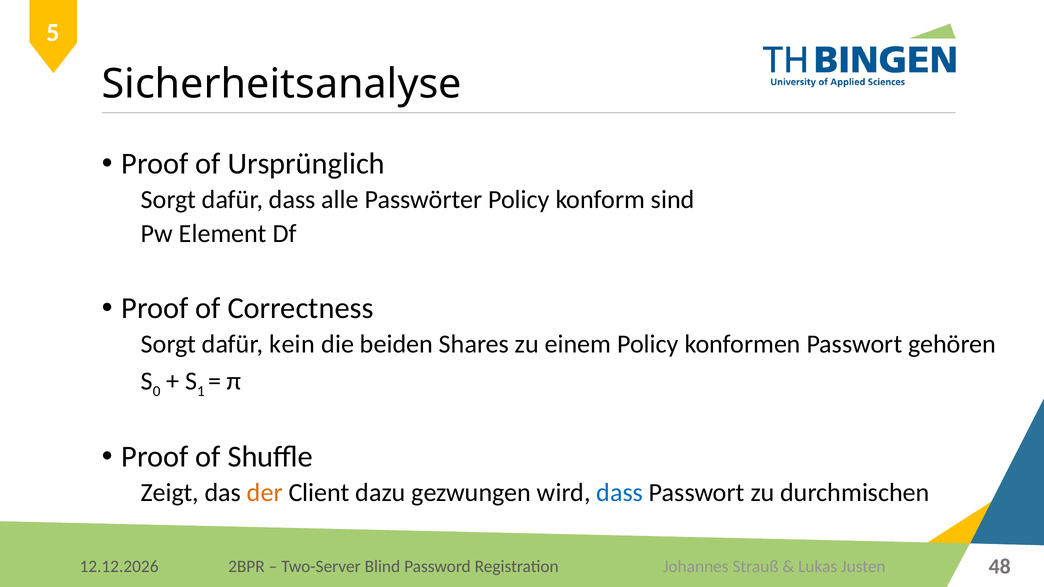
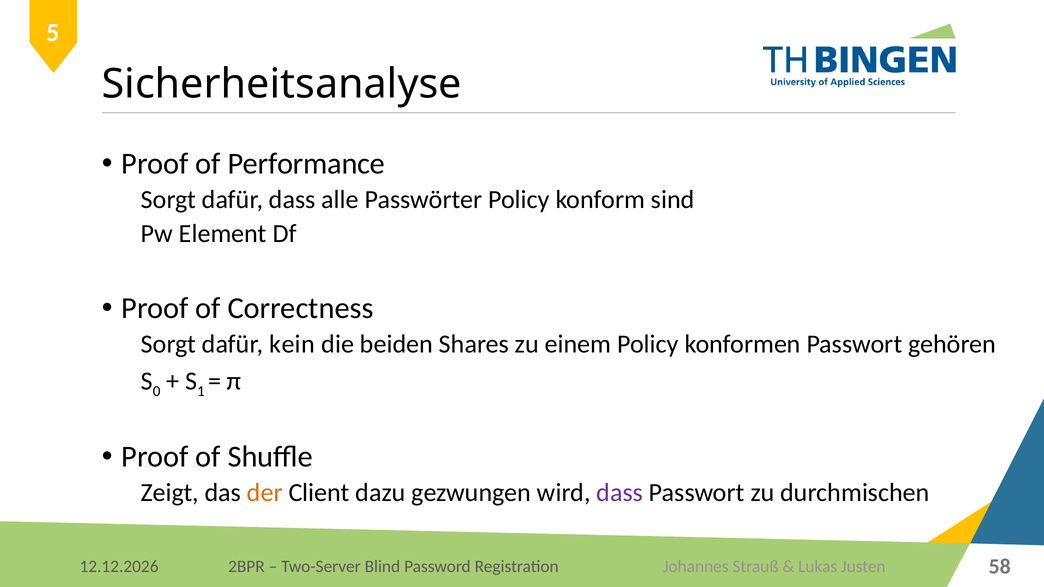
Ursprünglich: Ursprünglich -> Performance
dass at (620, 493) colour: blue -> purple
48: 48 -> 58
